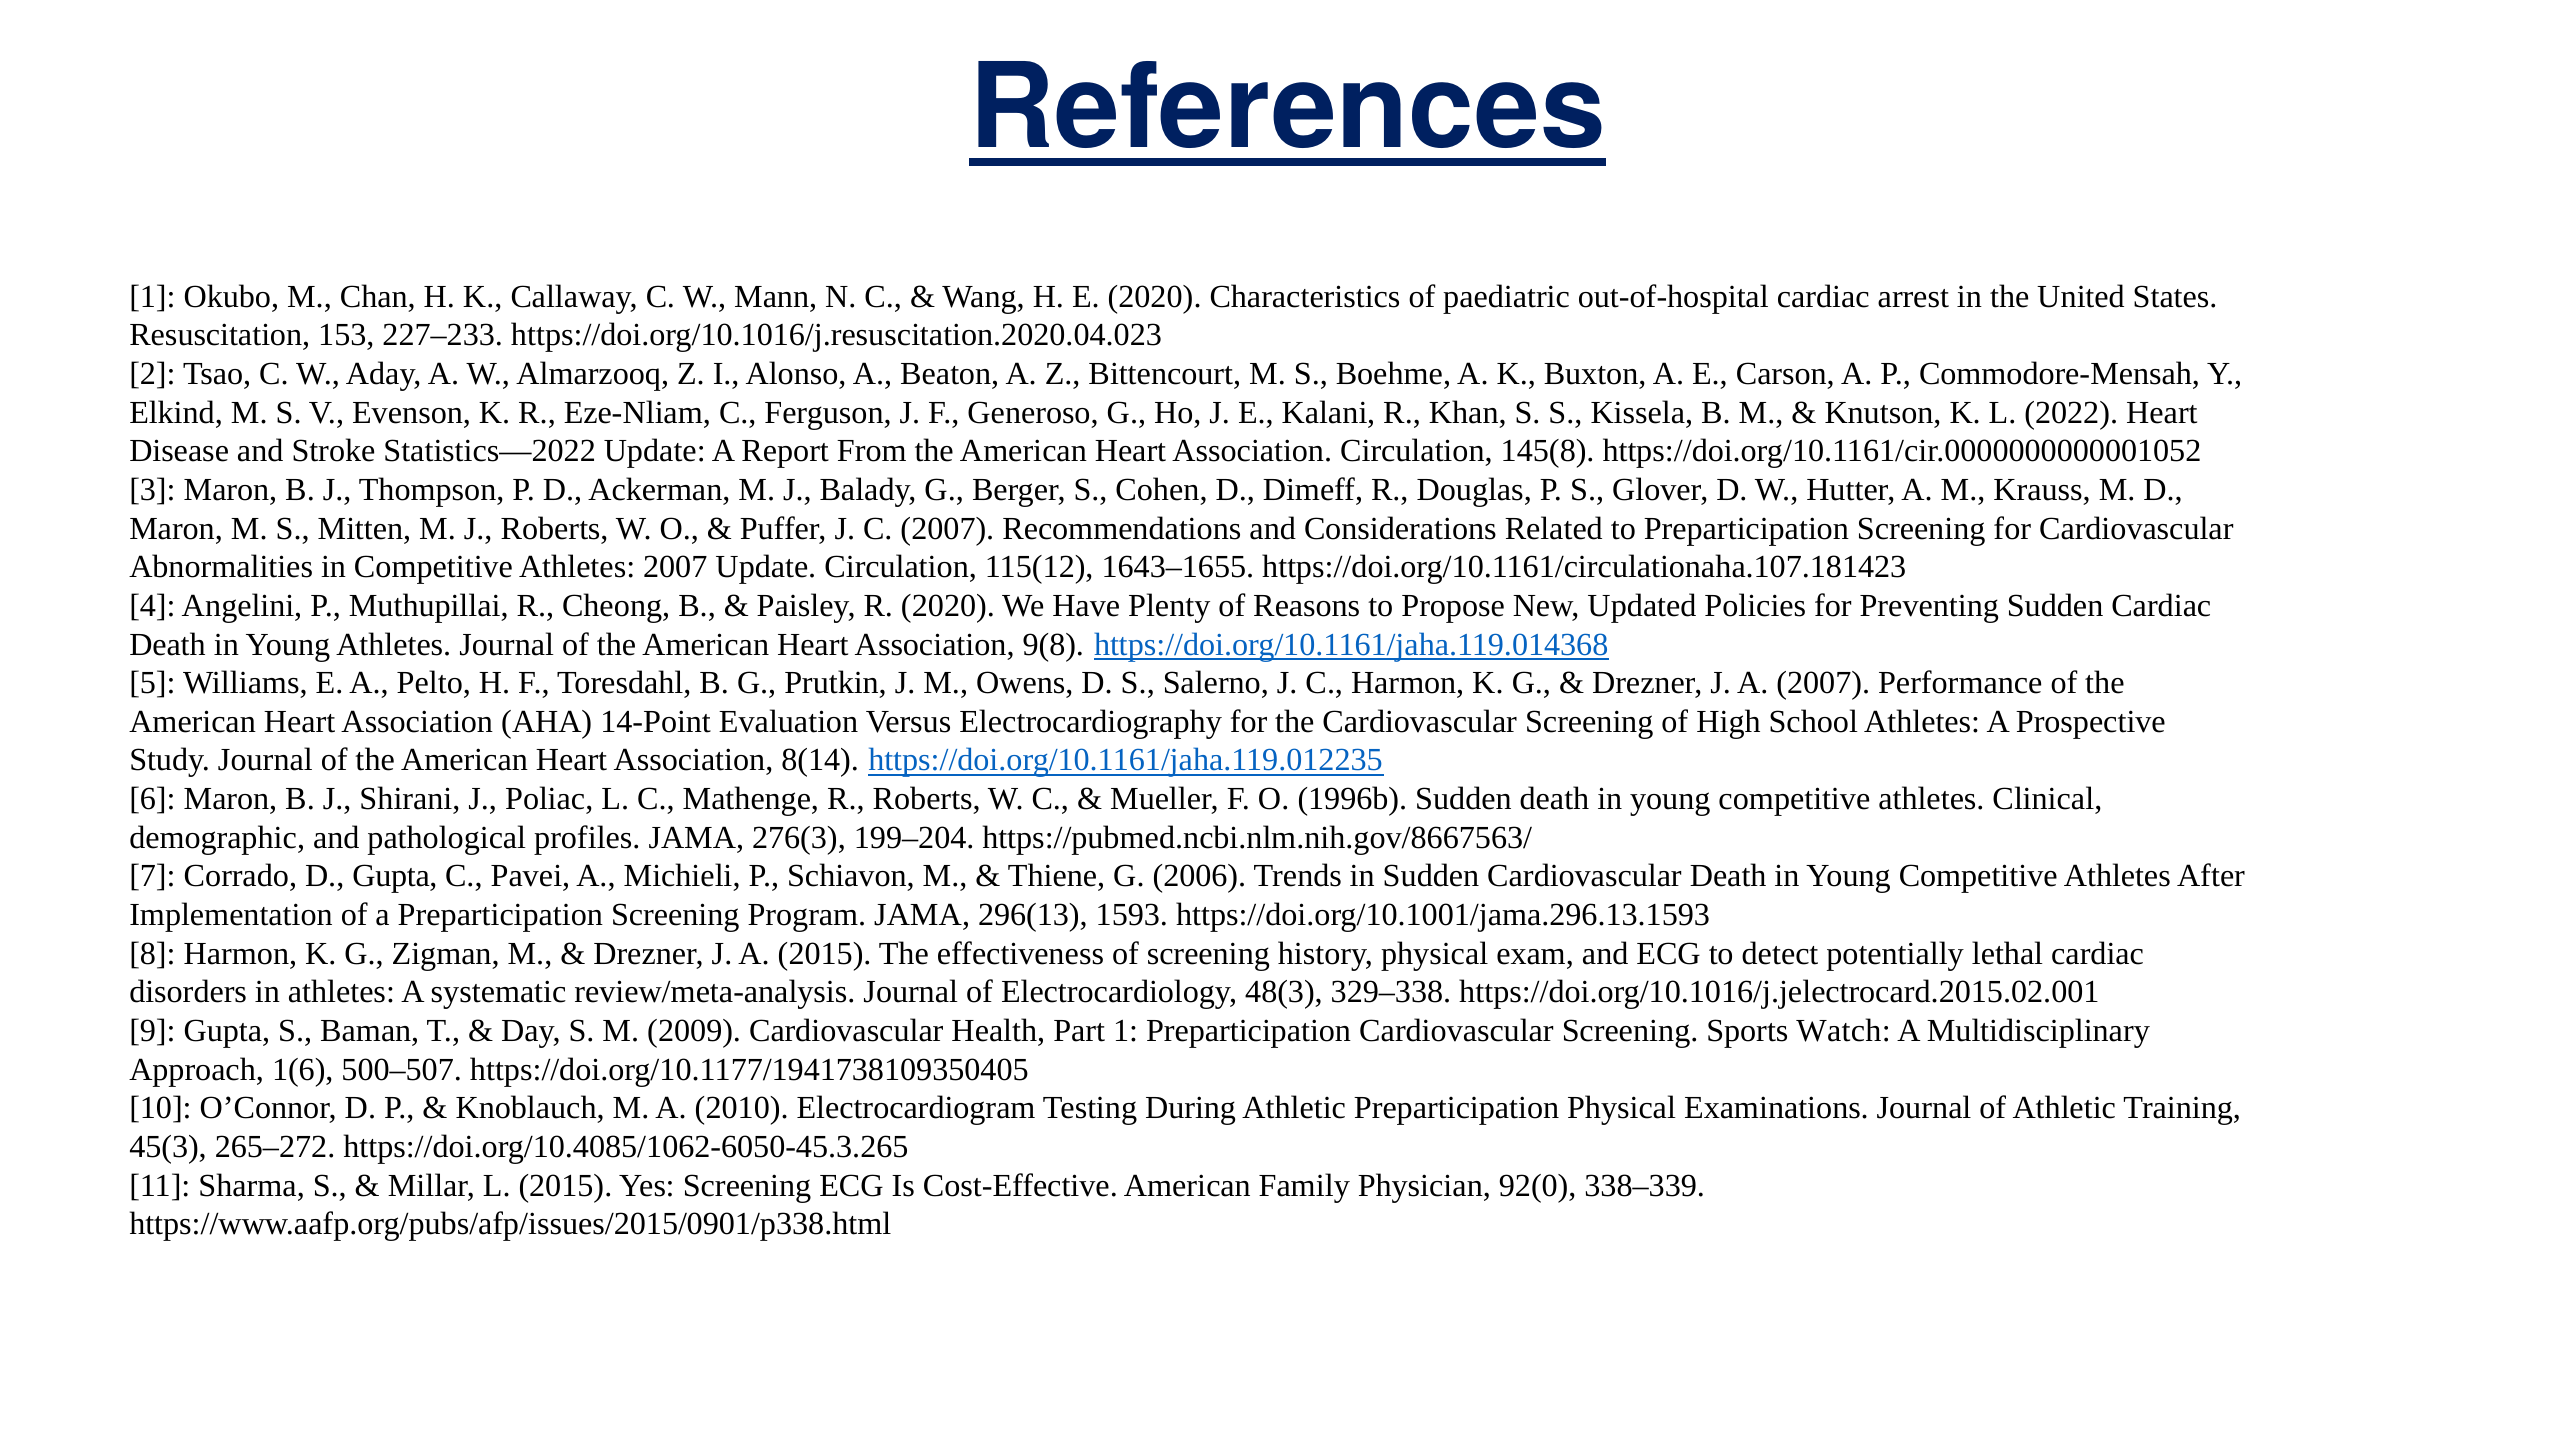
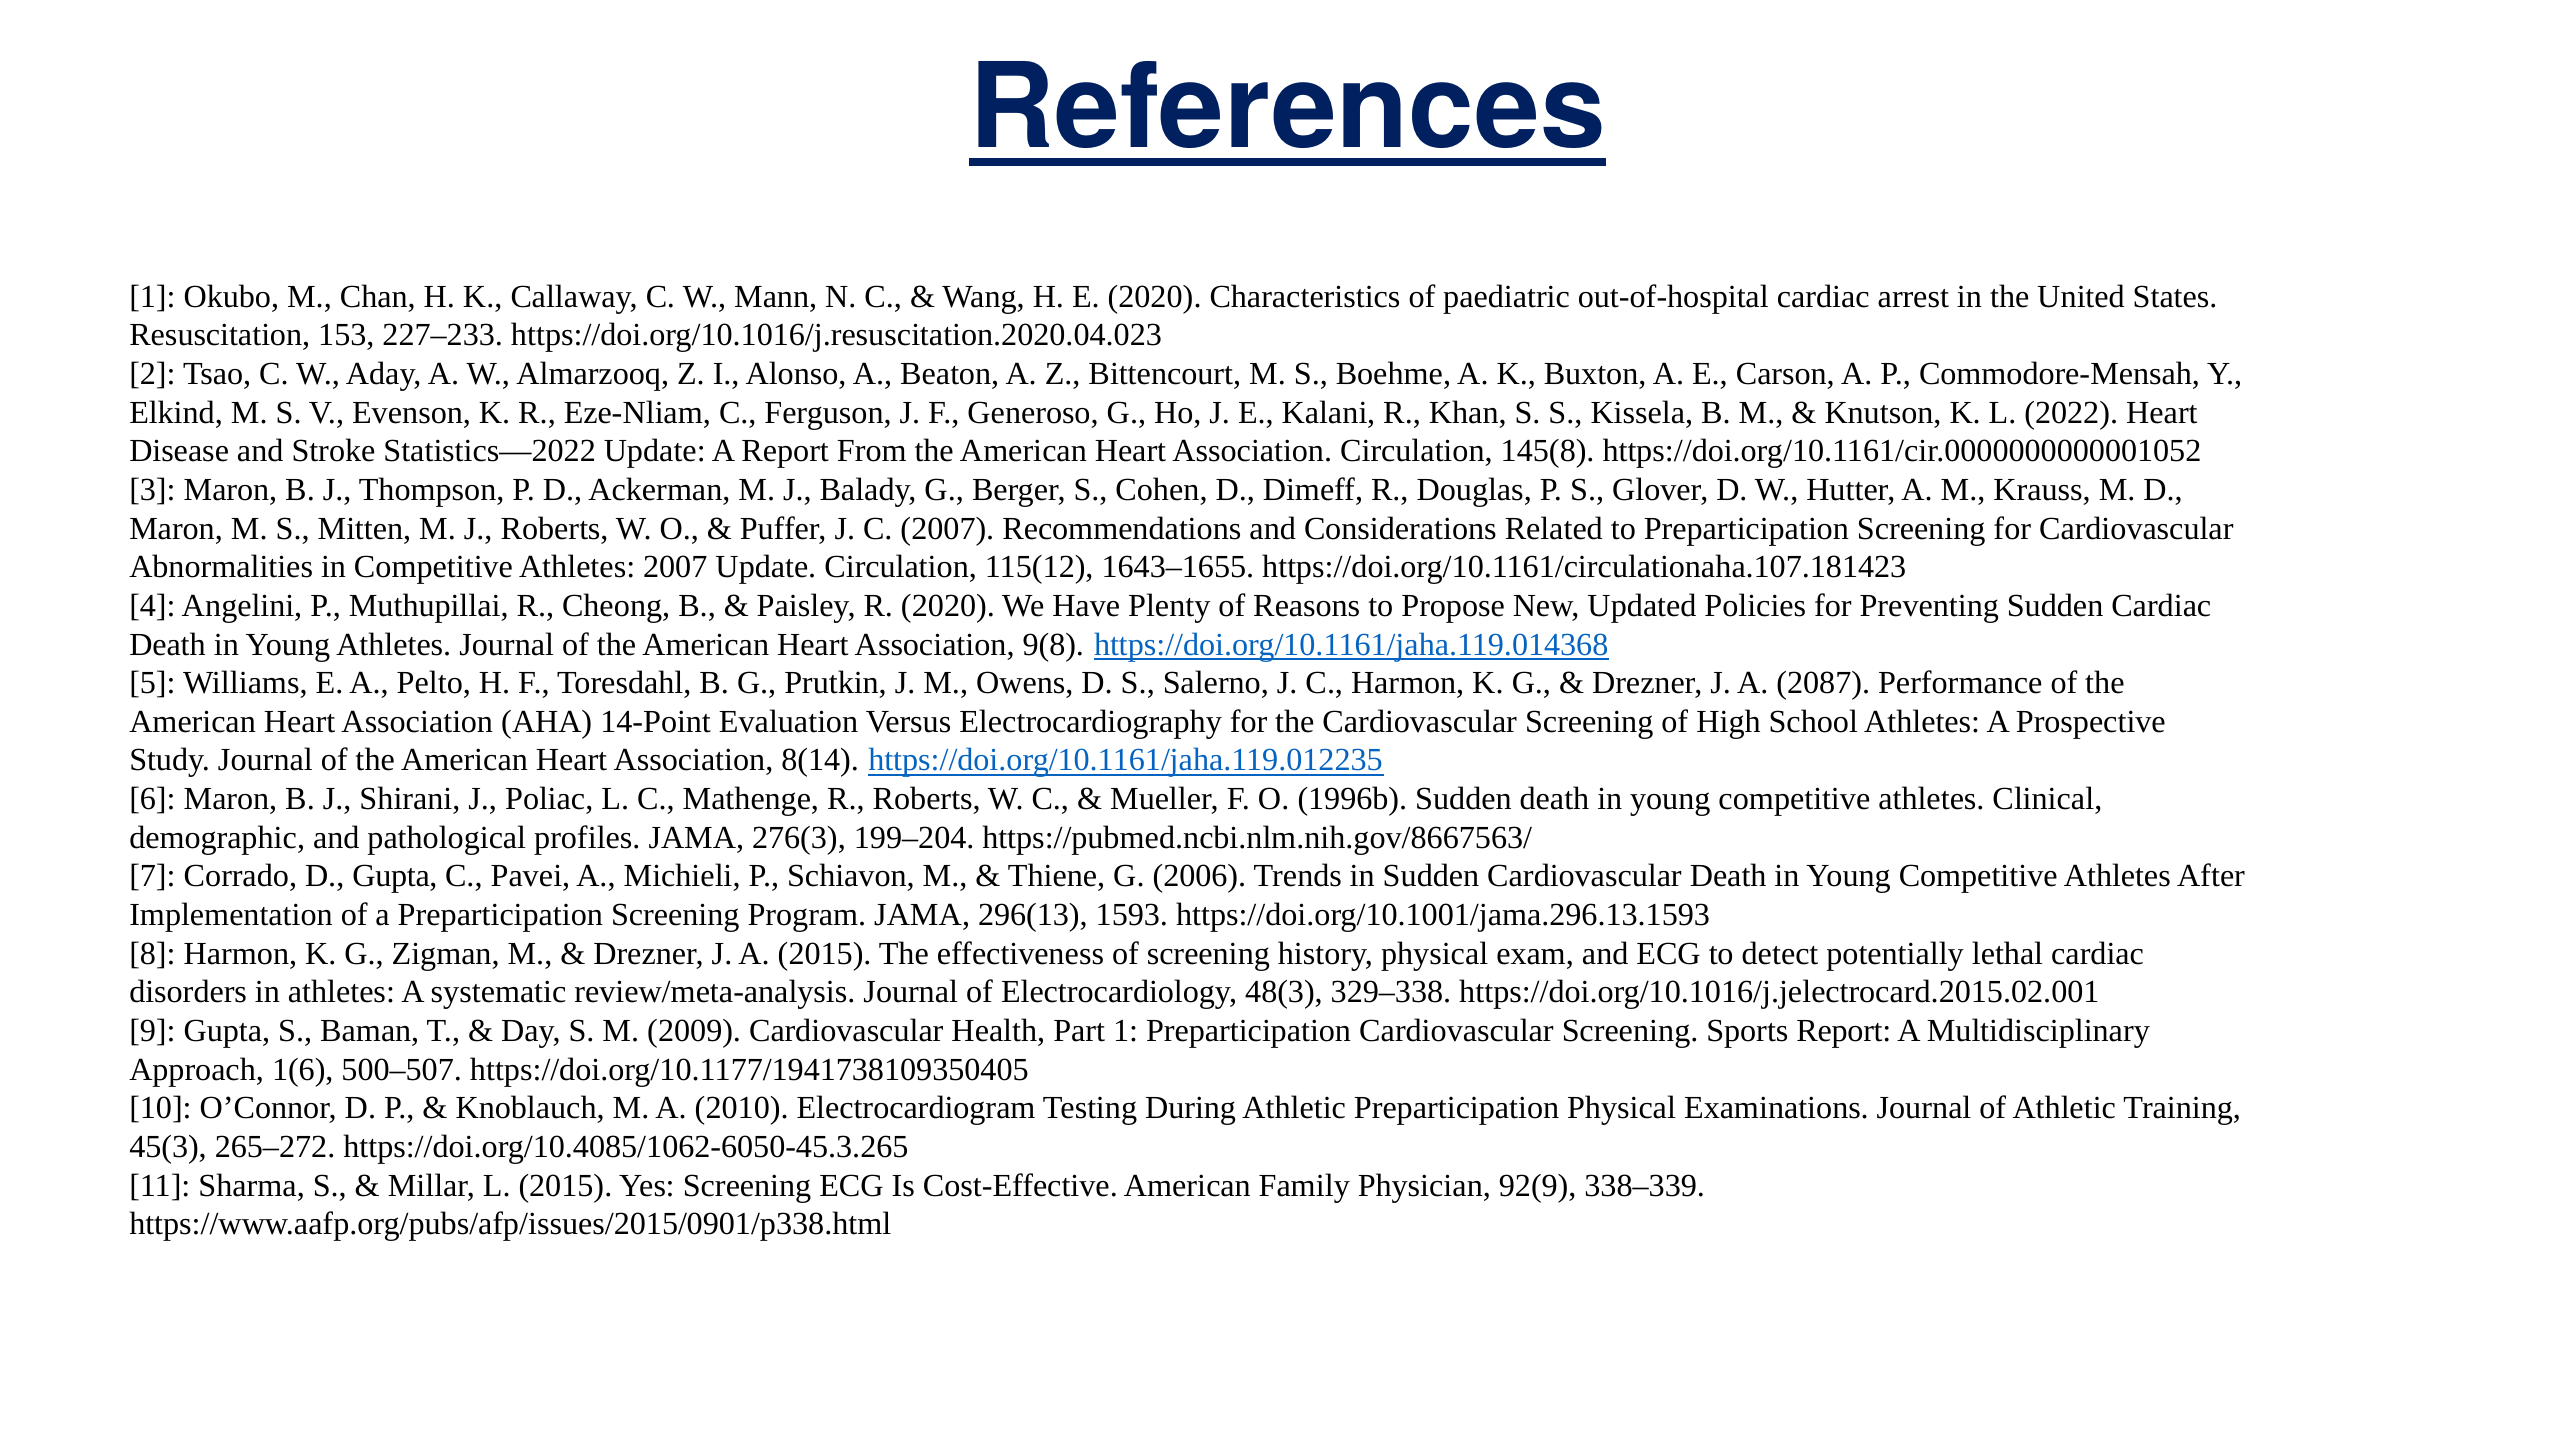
A 2007: 2007 -> 2087
Sports Watch: Watch -> Report
92(0: 92(0 -> 92(9
